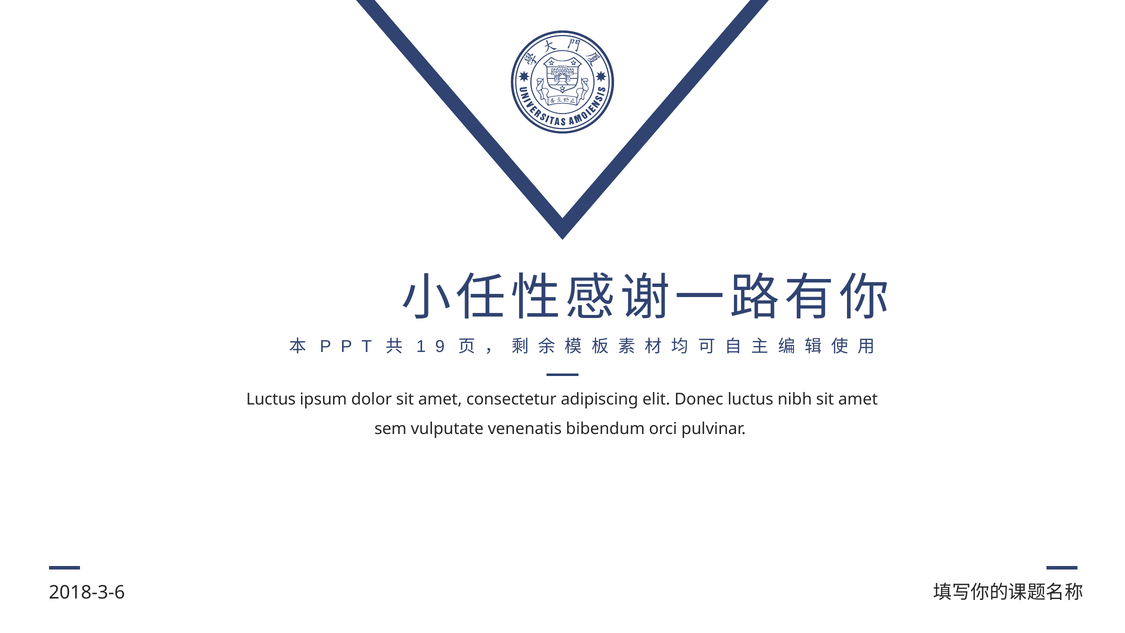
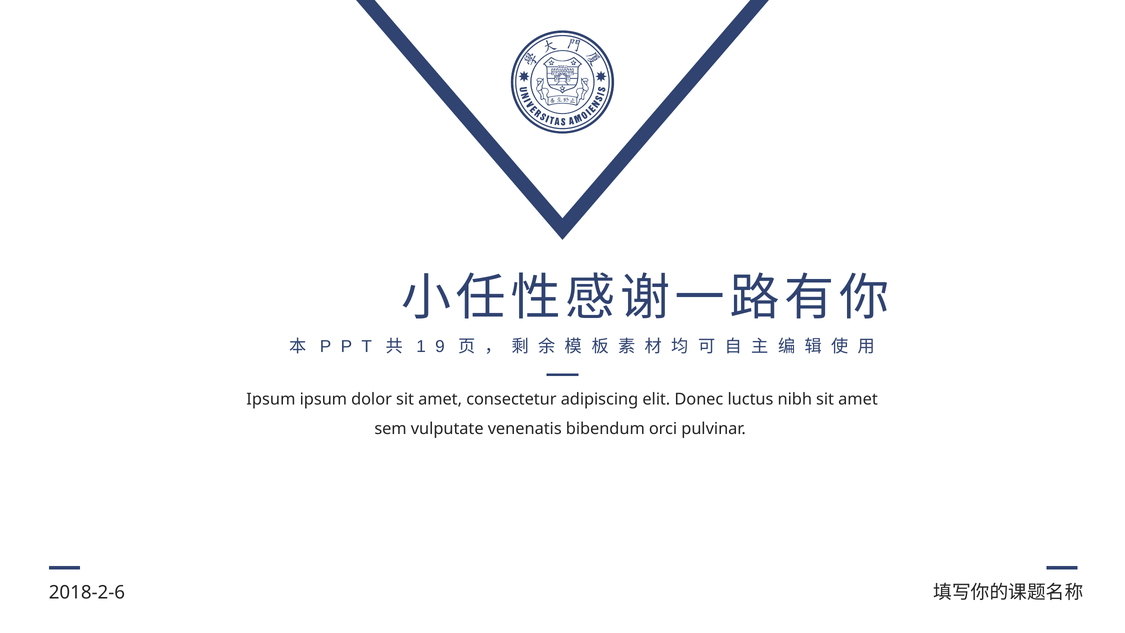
Luctus at (271, 399): Luctus -> Ipsum
2018-3-6: 2018-3-6 -> 2018-2-6
